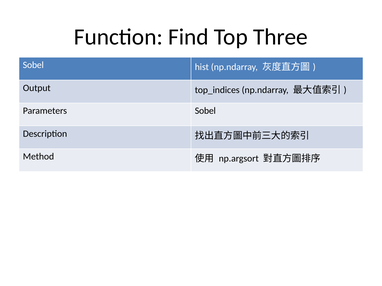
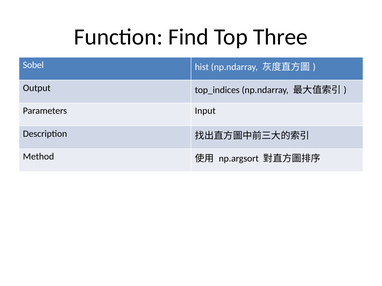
Parameters Sobel: Sobel -> Input
